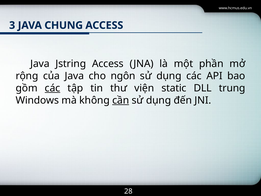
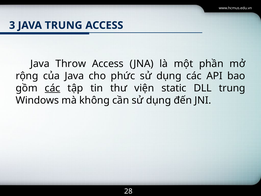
JAVA CHUNG: CHUNG -> TRUNG
Jstring: Jstring -> Throw
ngôn: ngôn -> phức
cần underline: present -> none
